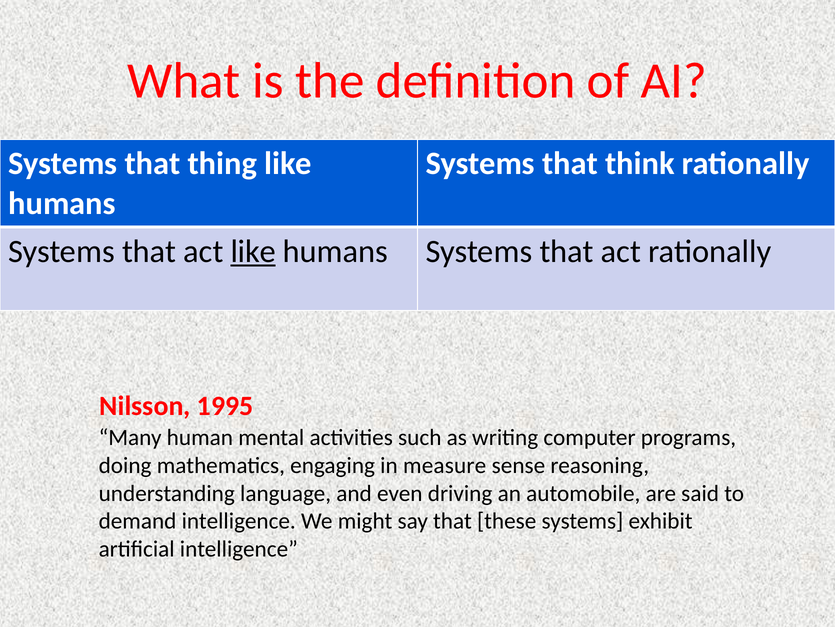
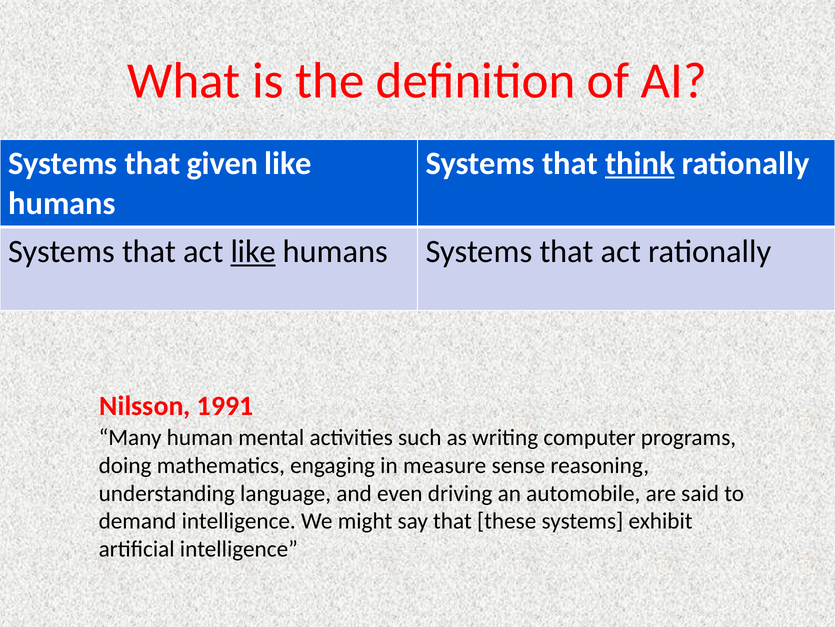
thing: thing -> given
think underline: none -> present
1995: 1995 -> 1991
